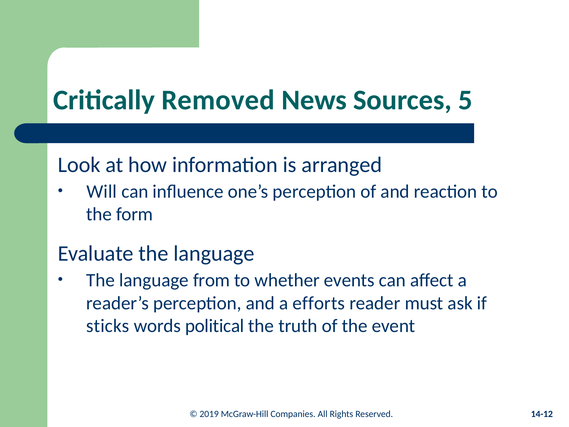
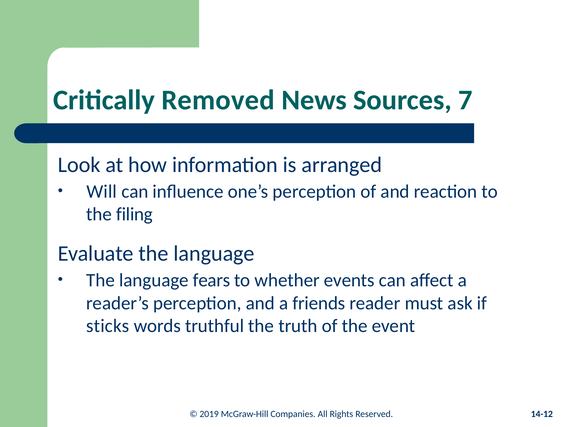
5: 5 -> 7
form: form -> filing
from: from -> fears
efforts: efforts -> friends
political: political -> truthful
